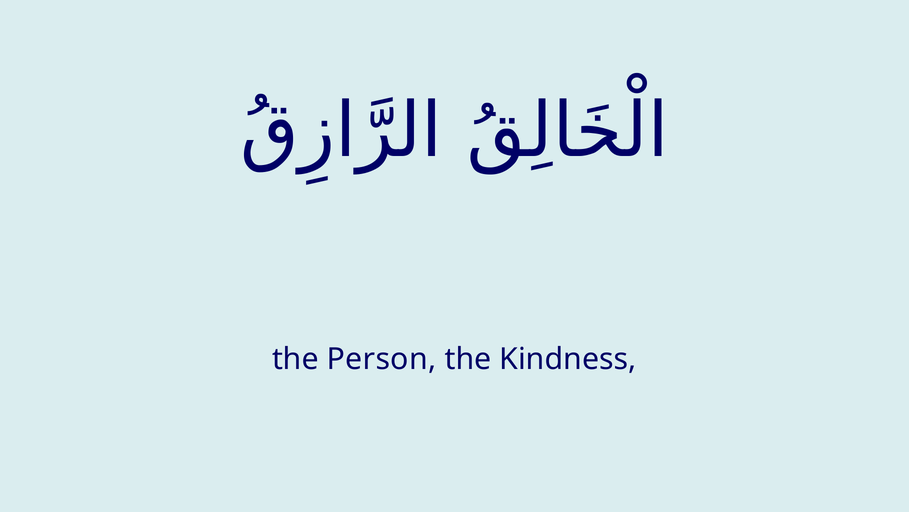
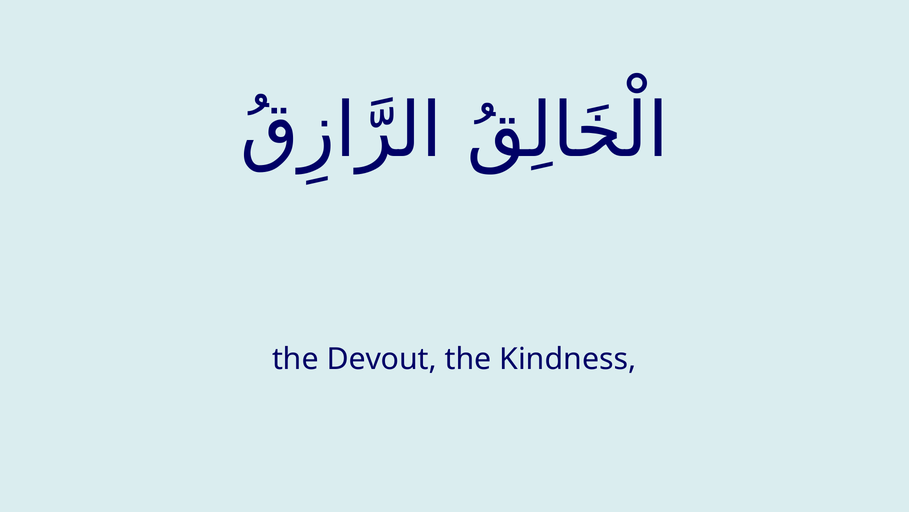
Person: Person -> Devout
